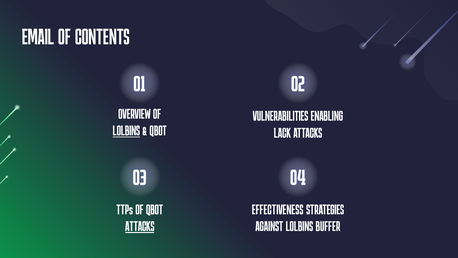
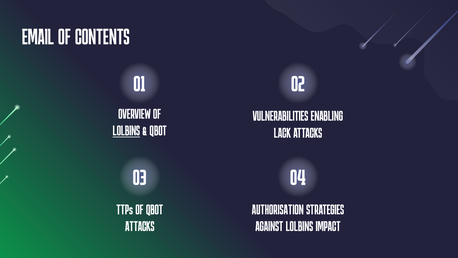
EFFECTIVENESS: EFFECTIVENESS -> AUTHORISATION
ATTACKS at (140, 226) underline: present -> none
BUFFER: BUFFER -> IMPACT
